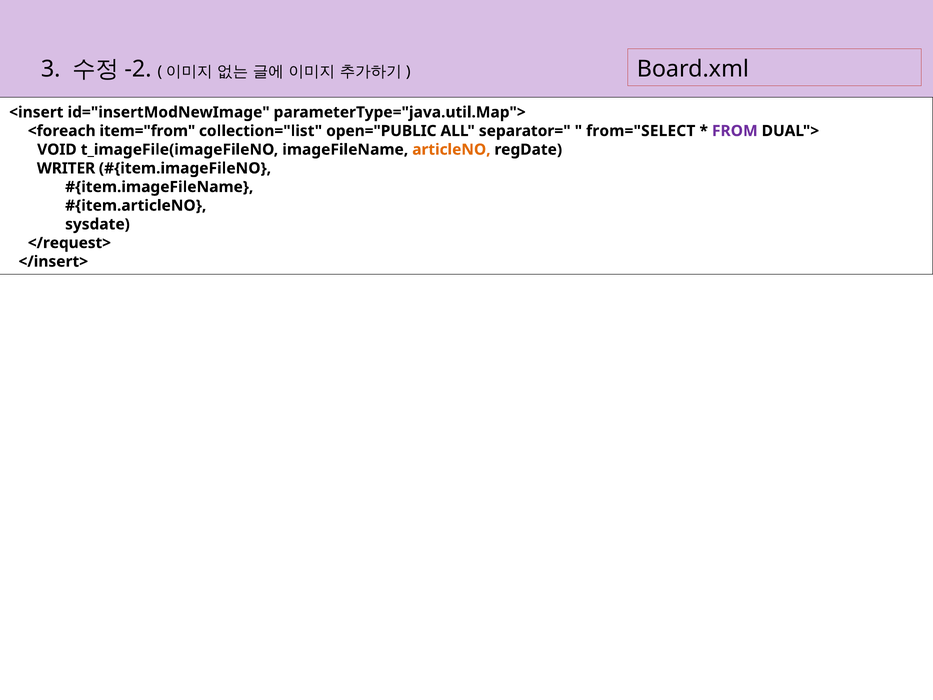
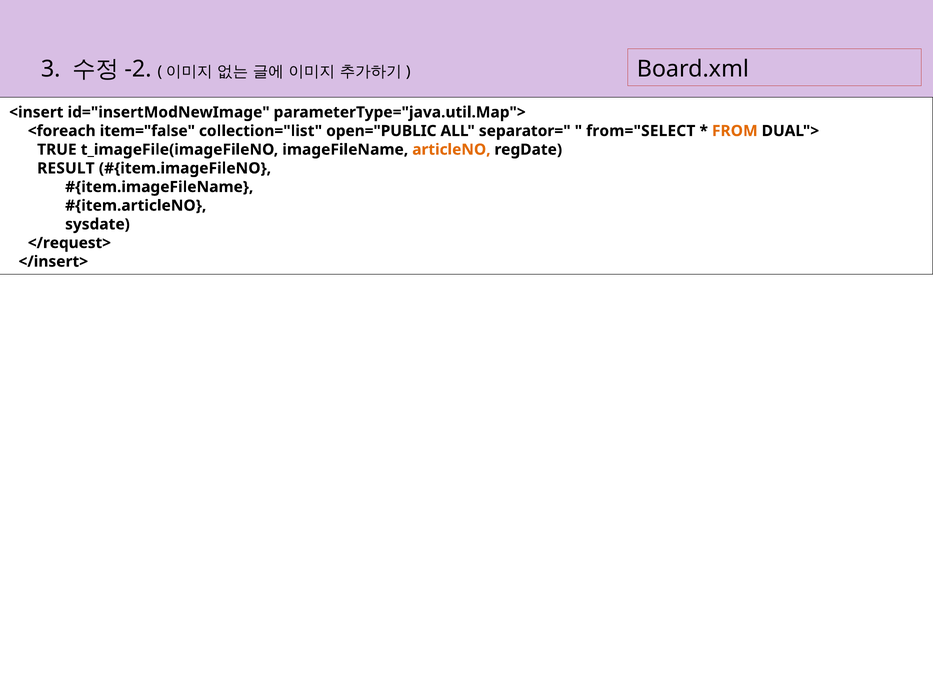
item="from: item="from -> item="false
FROM colour: purple -> orange
VOID: VOID -> TRUE
WRITER: WRITER -> RESULT
